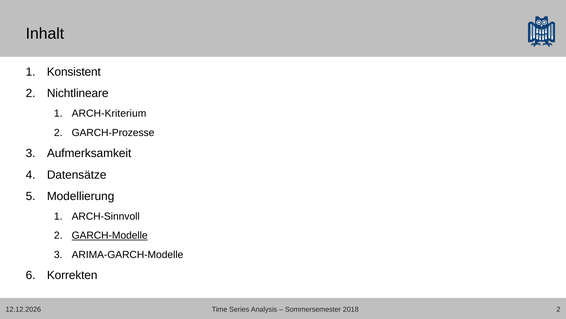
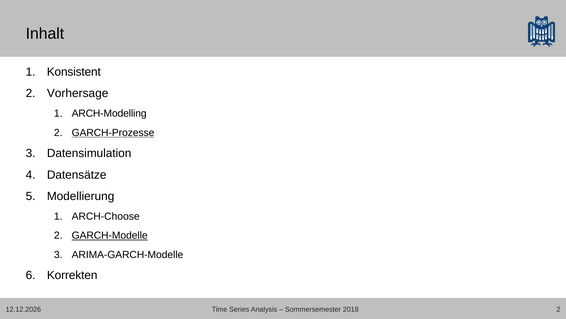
Nichtlineare: Nichtlineare -> Vorhersage
ARCH-Kriterium: ARCH-Kriterium -> ARCH-Modelling
GARCH-Prozesse underline: none -> present
Aufmerksamkeit: Aufmerksamkeit -> Datensimulation
ARCH-Sinnvoll: ARCH-Sinnvoll -> ARCH-Choose
